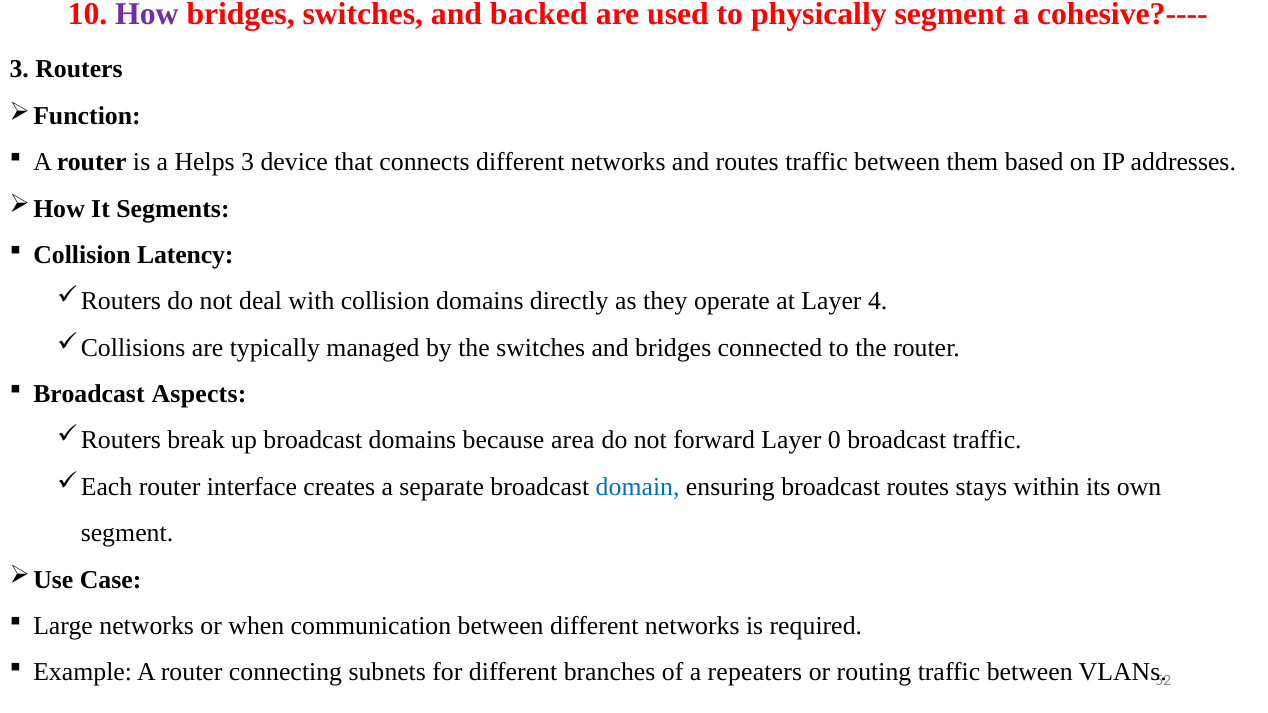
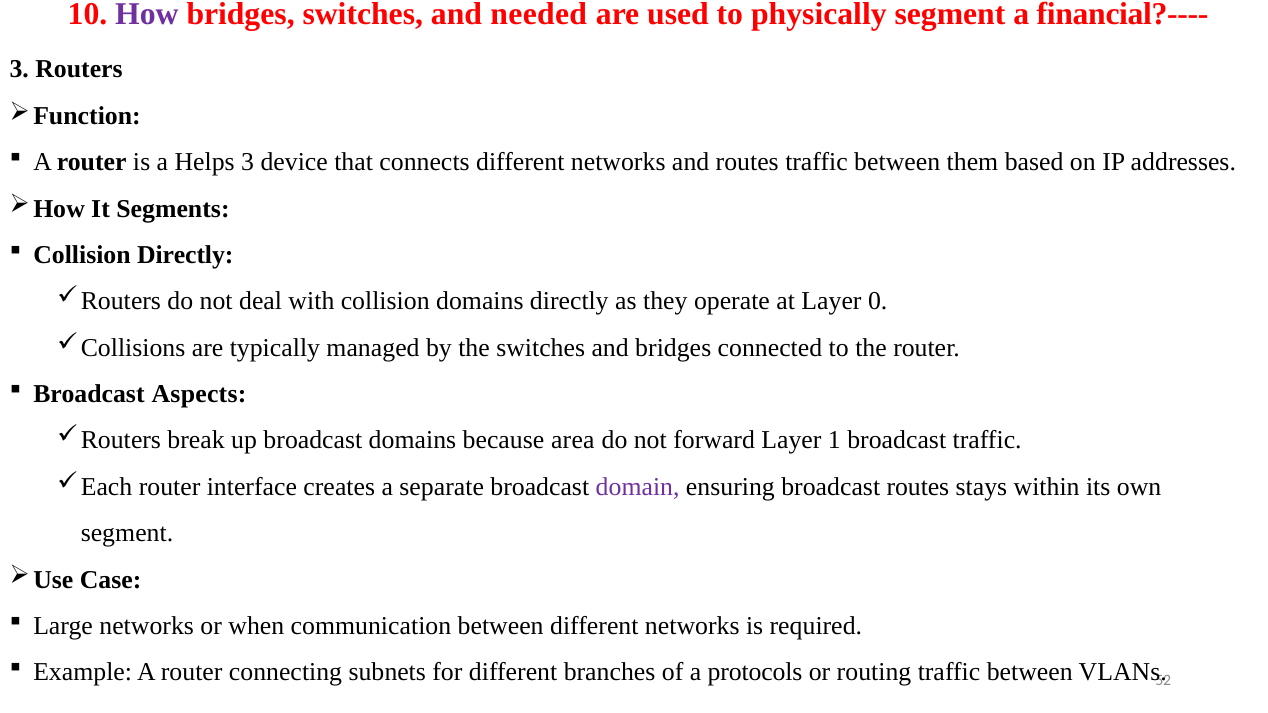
backed: backed -> needed
cohesive?----: cohesive?---- -> financial?----
Collision Latency: Latency -> Directly
4: 4 -> 0
0: 0 -> 1
domain colour: blue -> purple
repeaters: repeaters -> protocols
